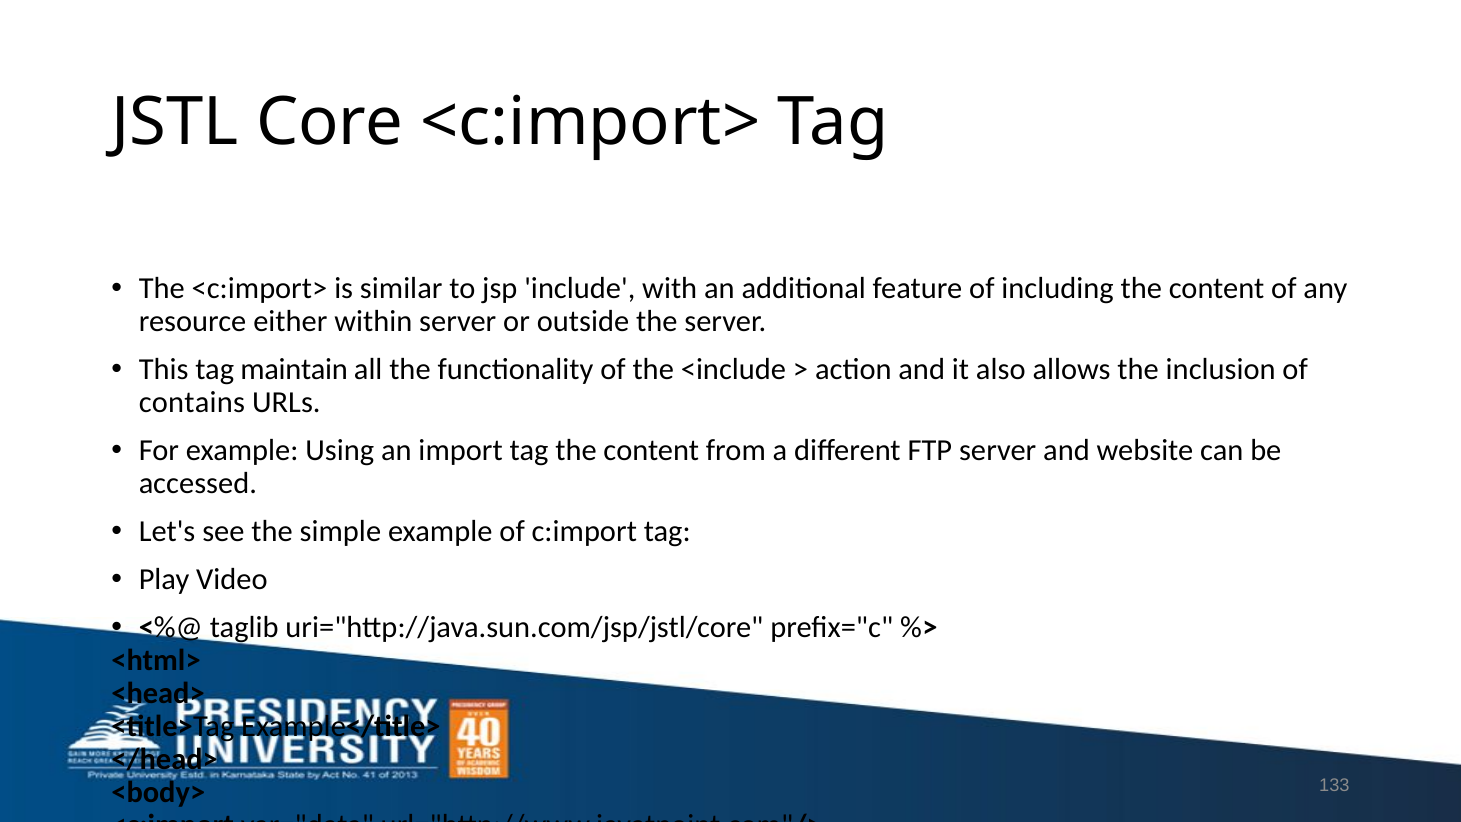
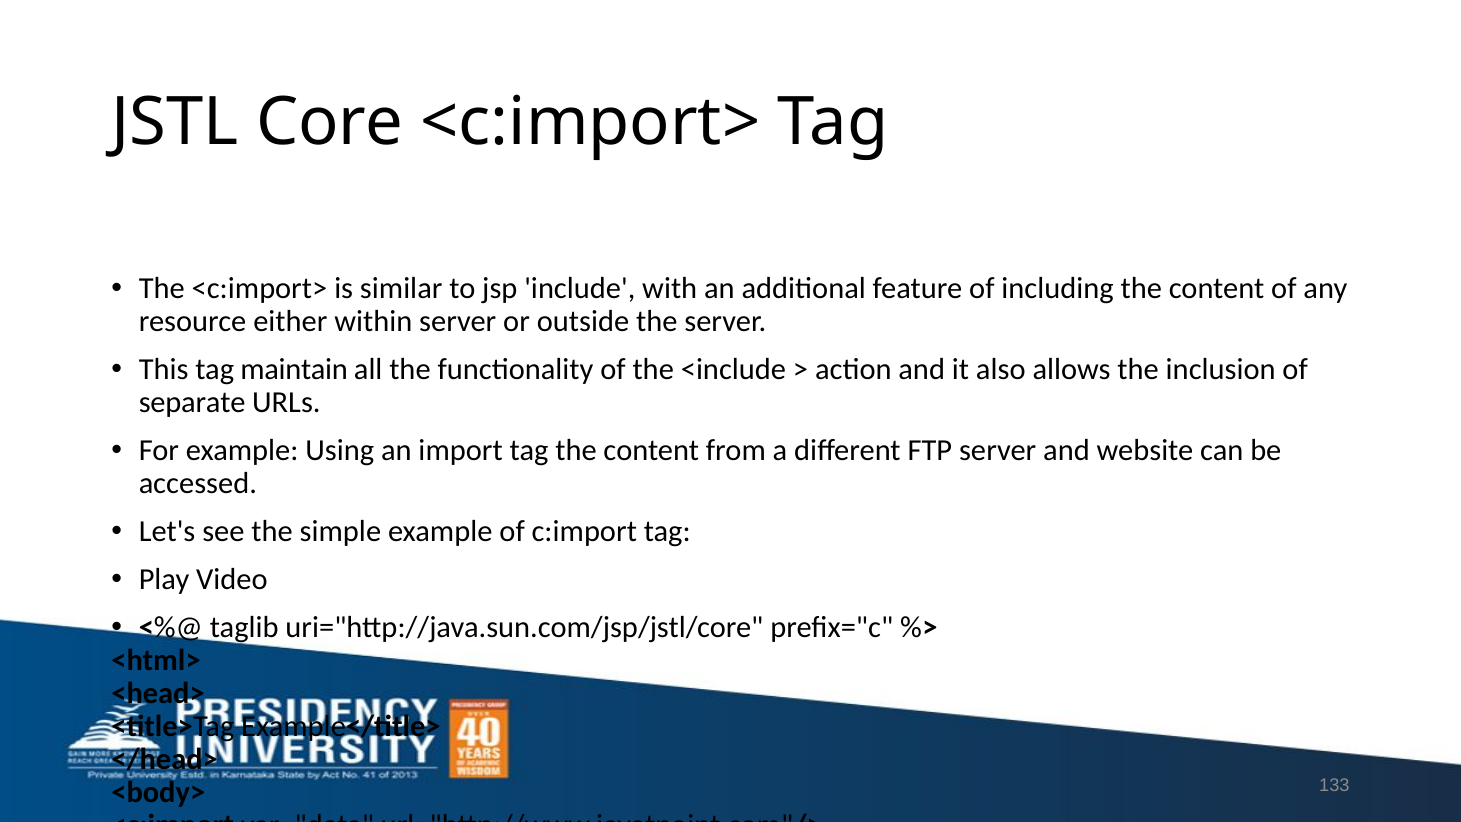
contains: contains -> separate
